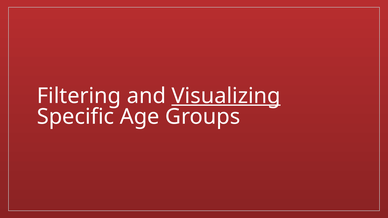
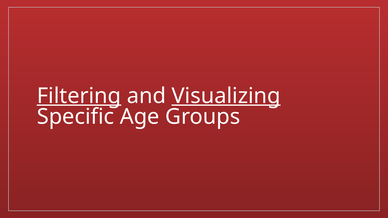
Filtering underline: none -> present
